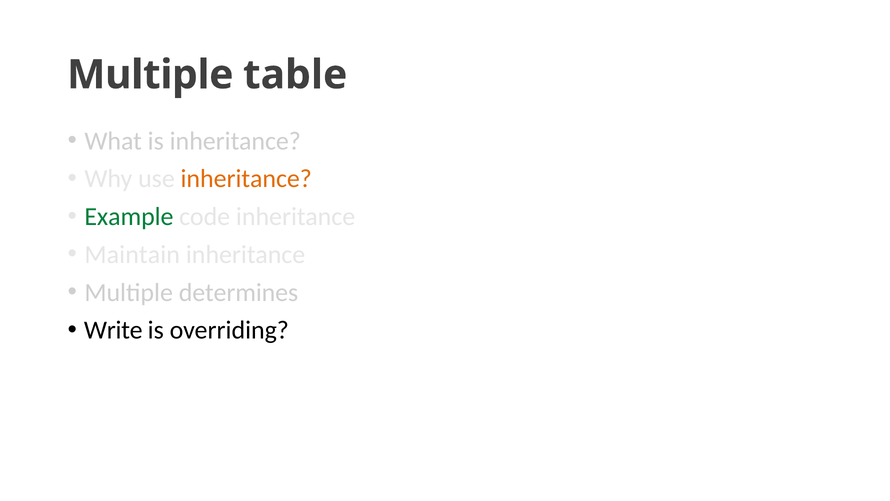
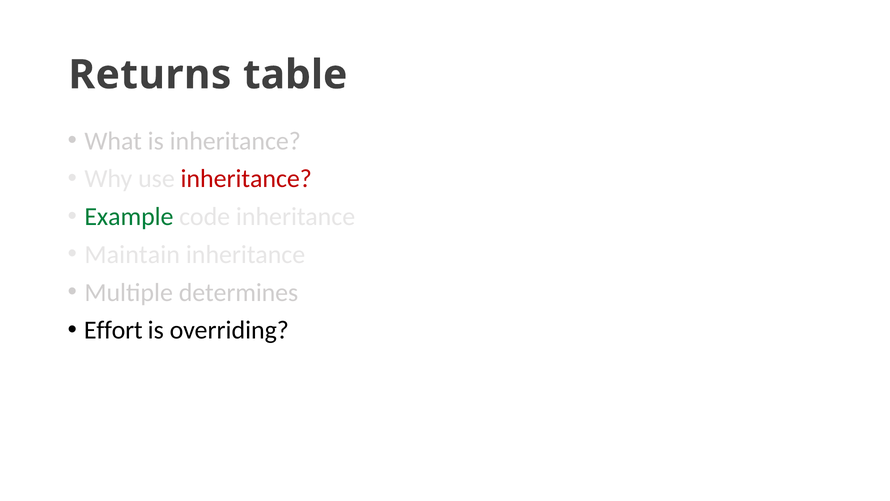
Multiple at (150, 75): Multiple -> Returns
inheritance at (246, 179) colour: orange -> red
Write: Write -> Effort
